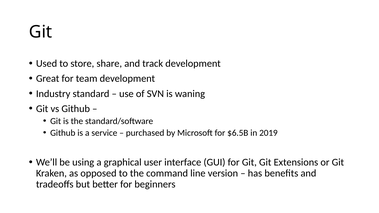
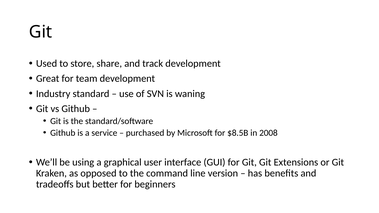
$6.5B: $6.5B -> $8.5B
2019: 2019 -> 2008
